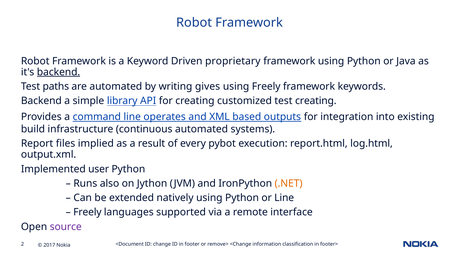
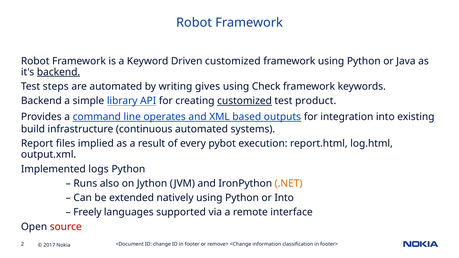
Driven proprietary: proprietary -> customized
paths: paths -> steps
using Freely: Freely -> Check
customized at (244, 101) underline: none -> present
test creating: creating -> product
user: user -> logs
or Line: Line -> Into
source colour: purple -> red
